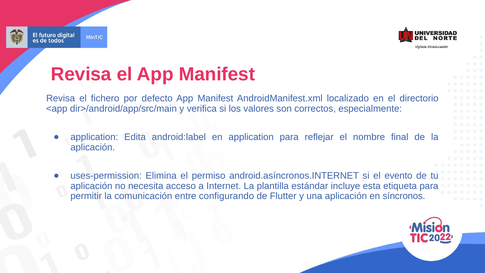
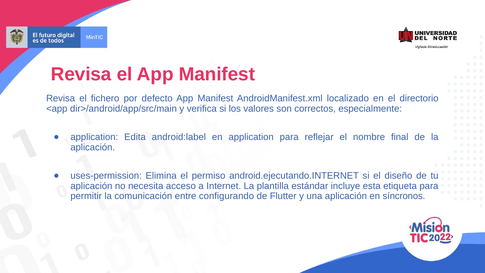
android.asíncronos.INTERNET: android.asíncronos.INTERNET -> android.ejecutando.INTERNET
evento: evento -> diseño
